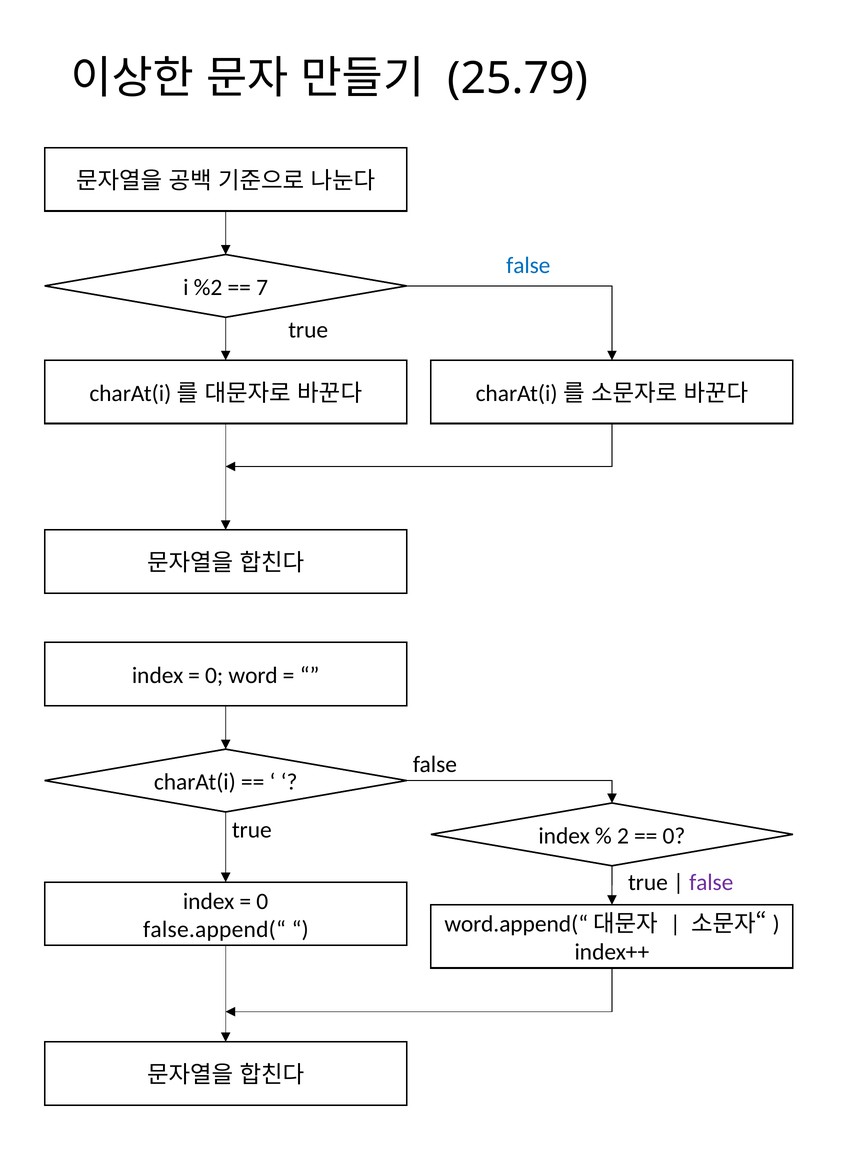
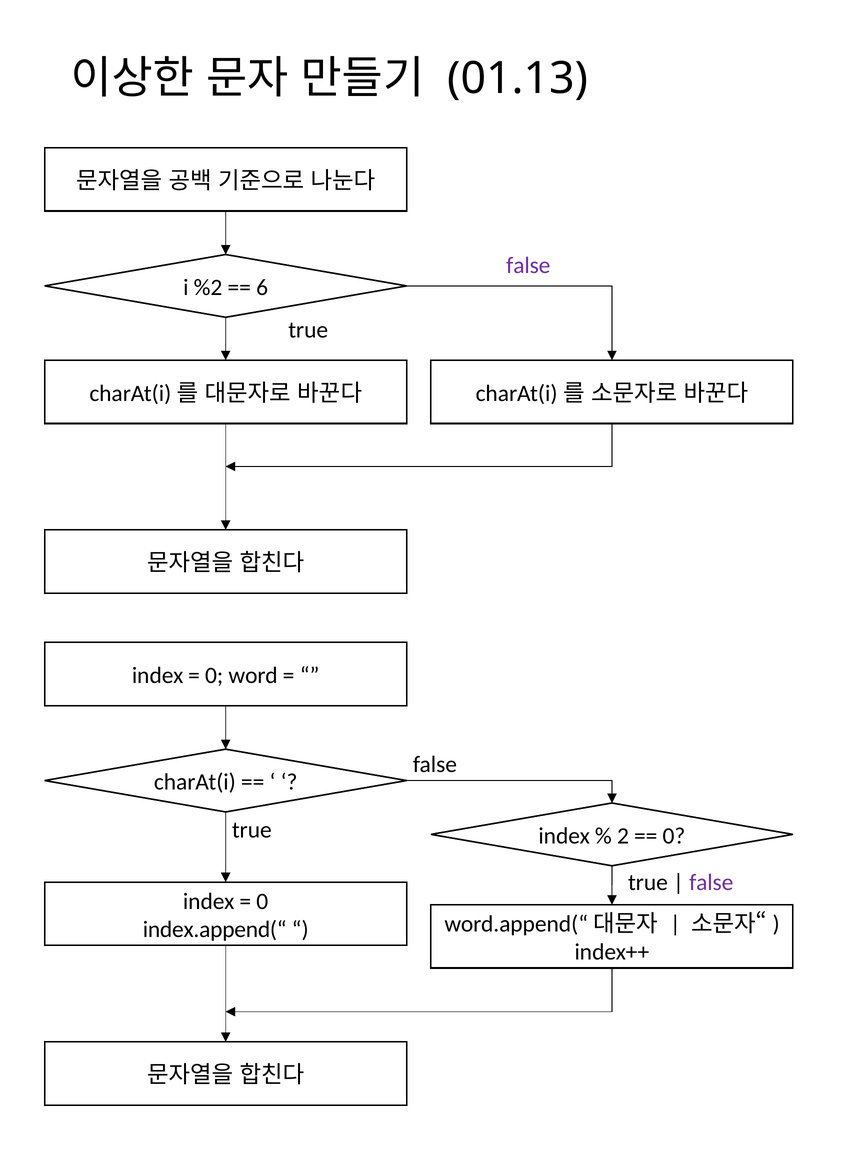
25.79: 25.79 -> 01.13
false at (528, 266) colour: blue -> purple
7: 7 -> 6
false.append(“: false.append(“ -> index.append(“
